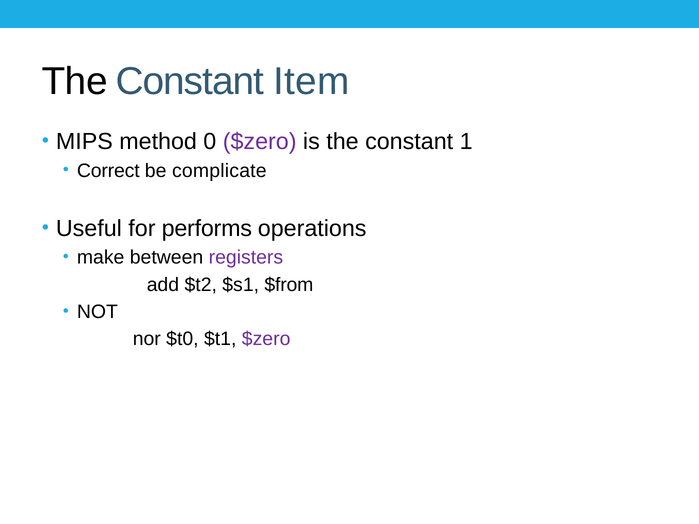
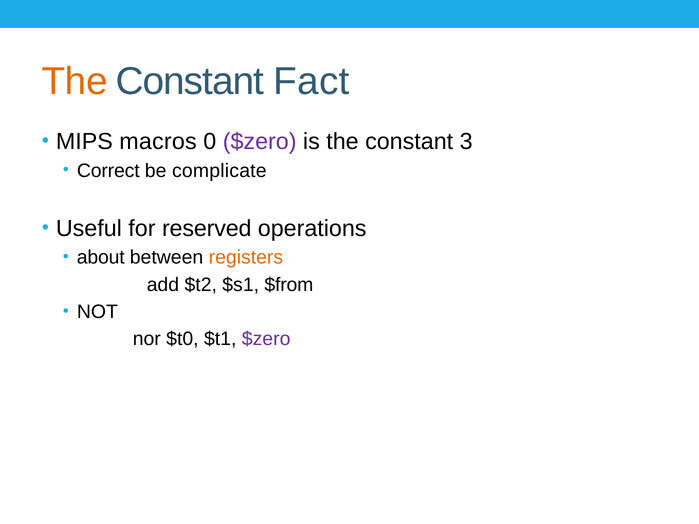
The at (75, 81) colour: black -> orange
Item: Item -> Fact
method: method -> macros
1: 1 -> 3
performs: performs -> reserved
make: make -> about
registers colour: purple -> orange
